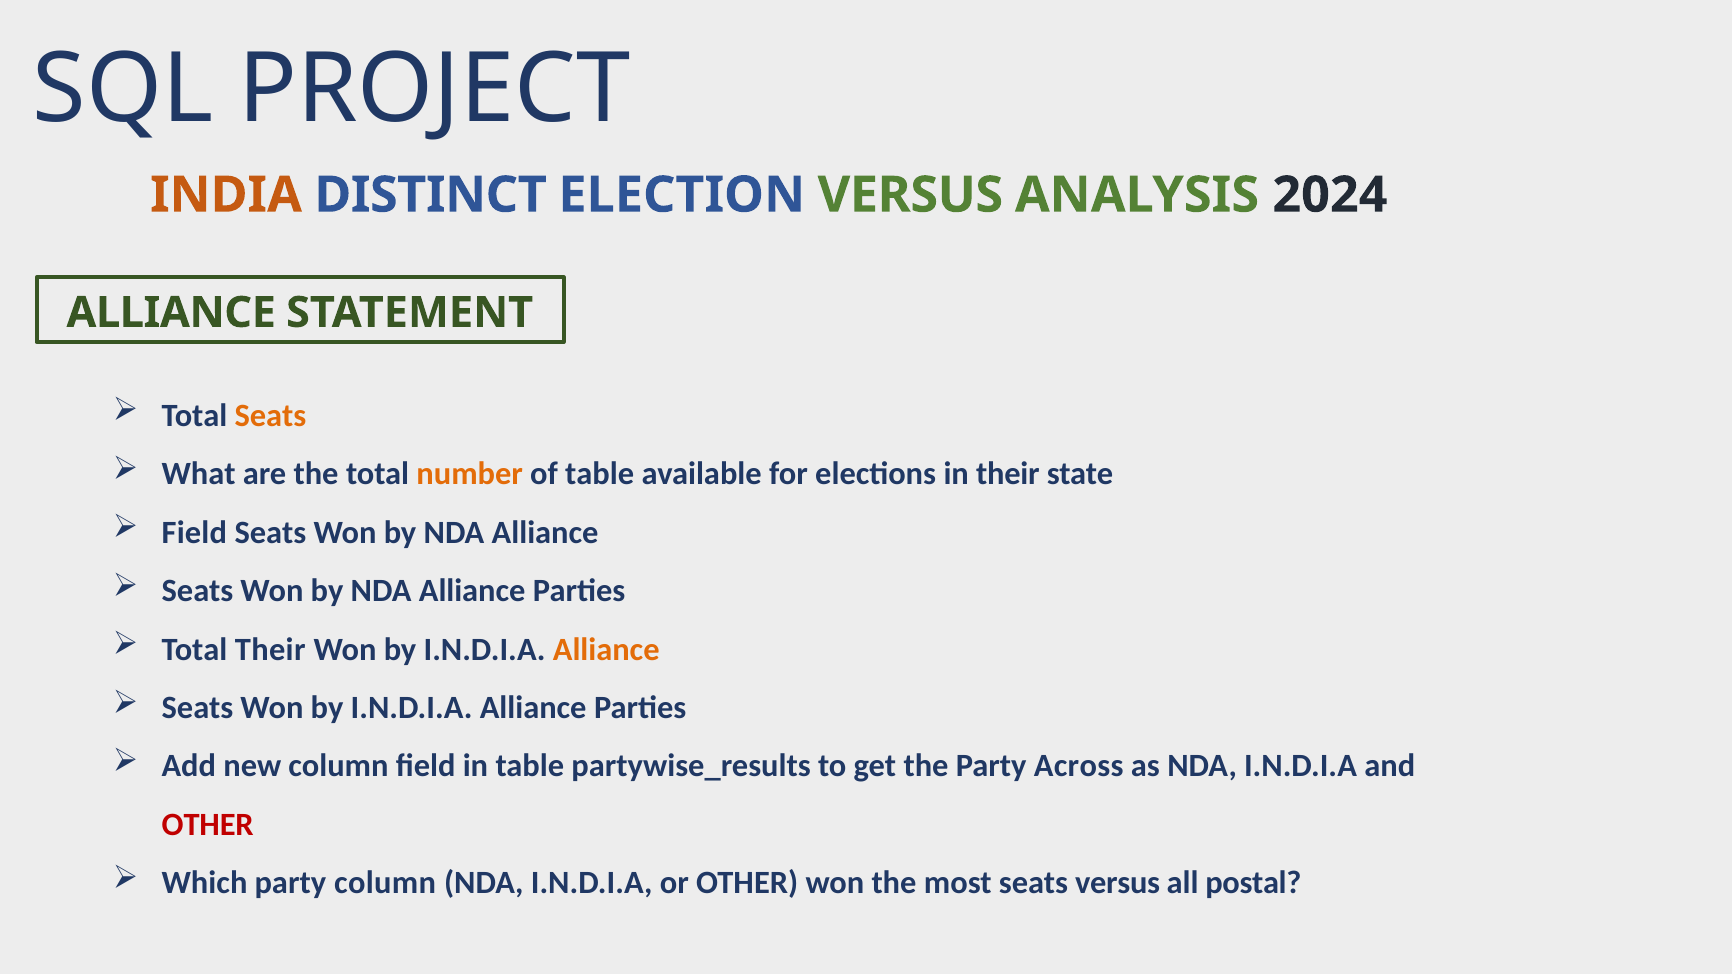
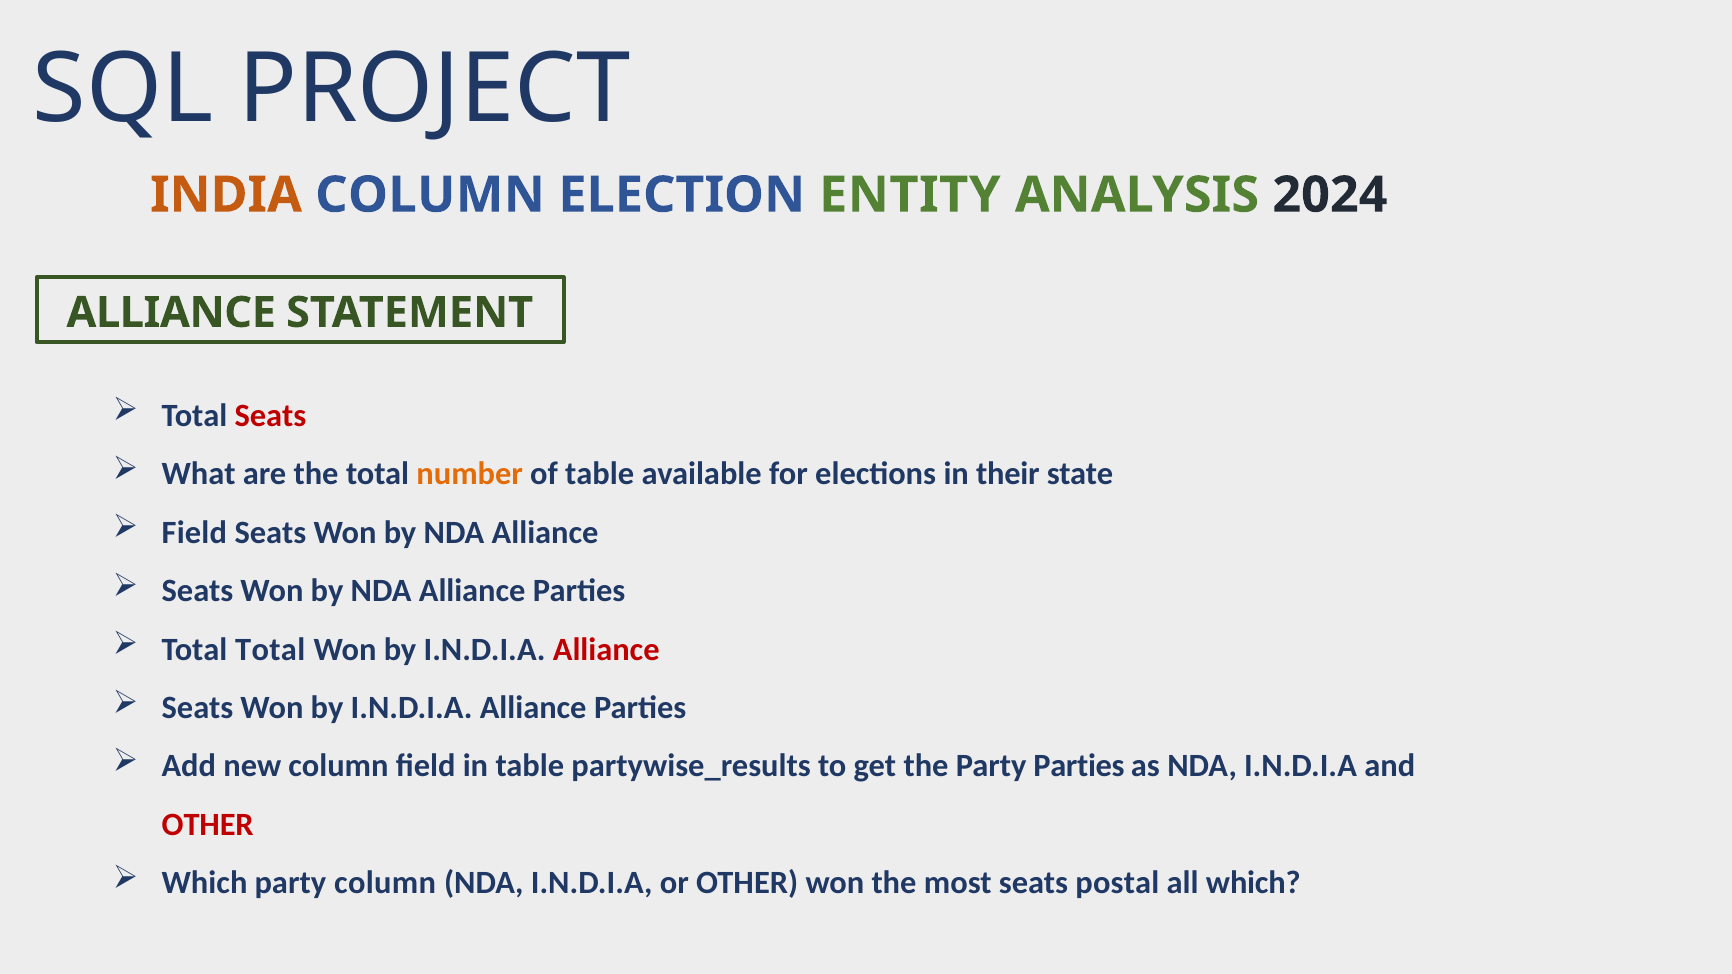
INDIA DISTINCT: DISTINCT -> COLUMN
ELECTION VERSUS: VERSUS -> ENTITY
Seats at (270, 416) colour: orange -> red
Total Their: Their -> Total
Alliance at (606, 650) colour: orange -> red
Party Across: Across -> Parties
seats versus: versus -> postal
all postal: postal -> which
